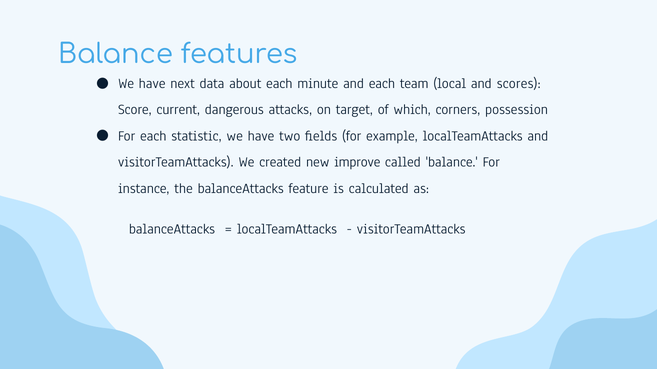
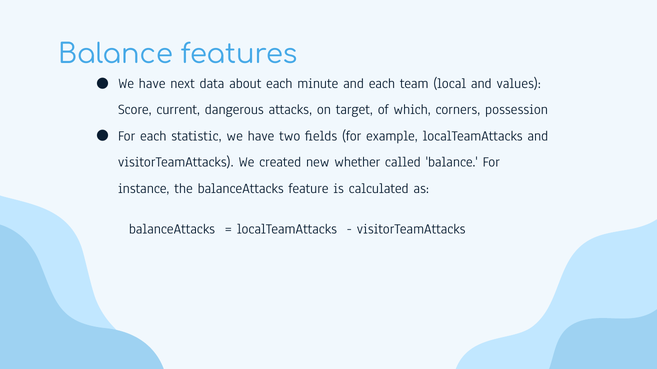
scores: scores -> values
improve: improve -> whether
